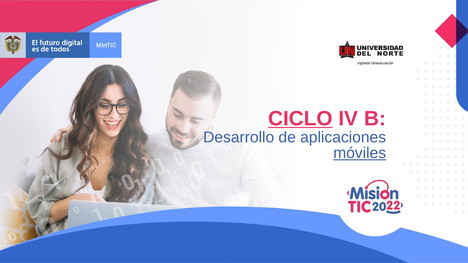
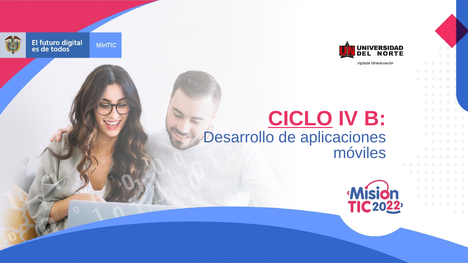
móviles underline: present -> none
